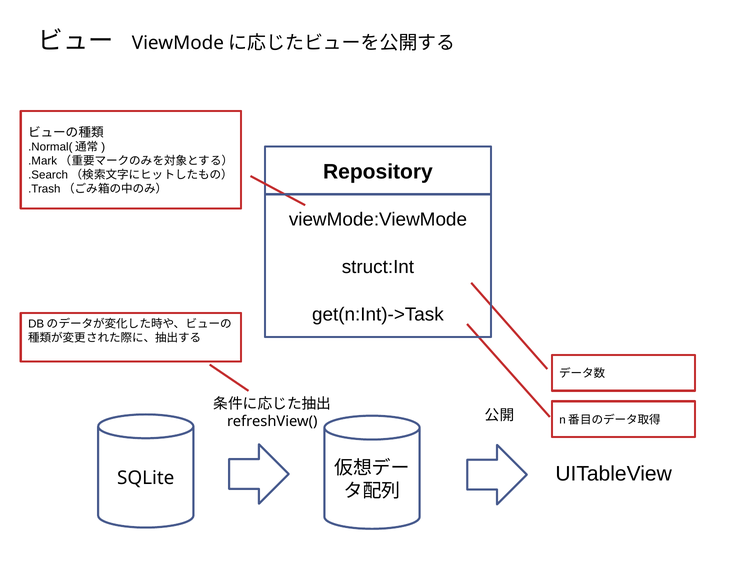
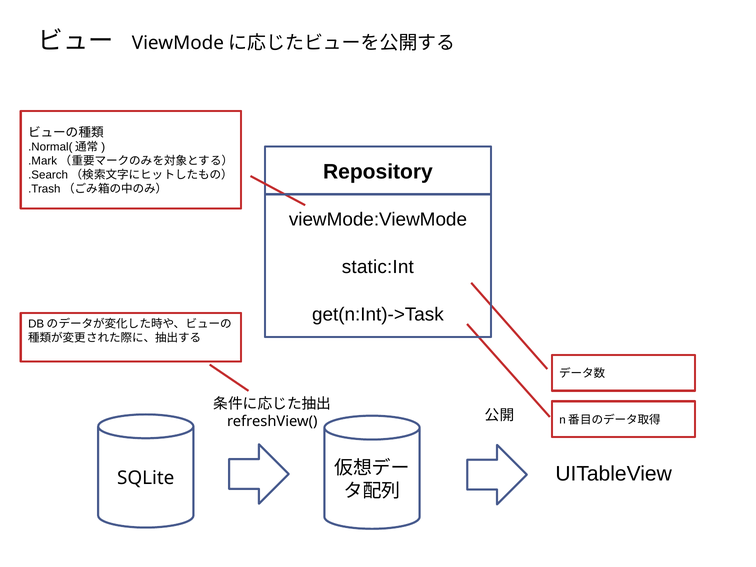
struct:Int: struct:Int -> static:Int
